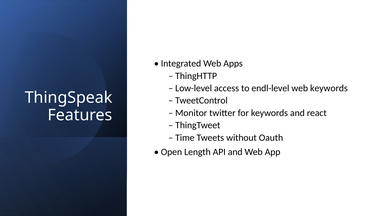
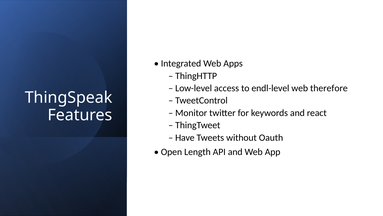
web keywords: keywords -> therefore
Time: Time -> Have
